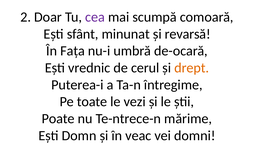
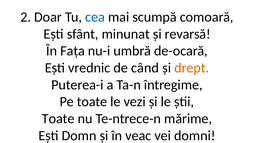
cea colour: purple -> blue
cerul: cerul -> când
Poate at (58, 119): Poate -> Toate
